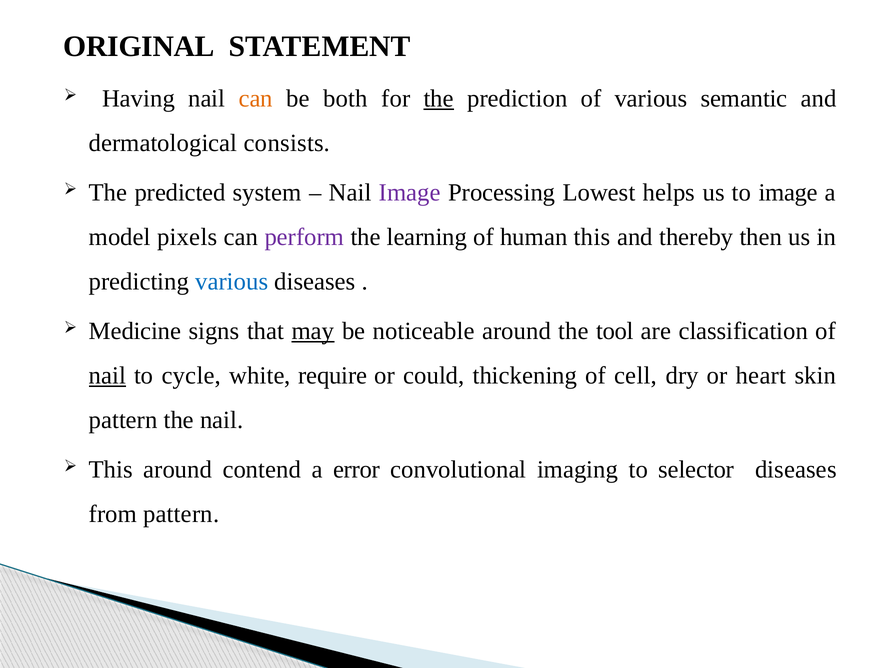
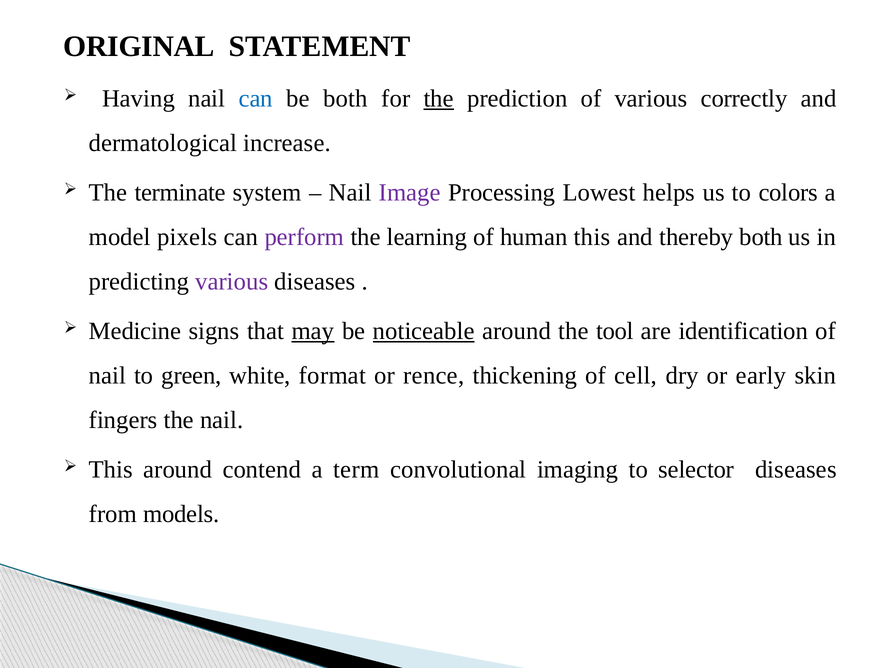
can at (256, 99) colour: orange -> blue
semantic: semantic -> correctly
consists: consists -> increase
predicted: predicted -> terminate
to image: image -> colors
thereby then: then -> both
various at (232, 282) colour: blue -> purple
noticeable underline: none -> present
classification: classification -> identification
nail at (107, 375) underline: present -> none
cycle: cycle -> green
require: require -> format
could: could -> rence
heart: heart -> early
pattern at (123, 420): pattern -> fingers
error: error -> term
from pattern: pattern -> models
